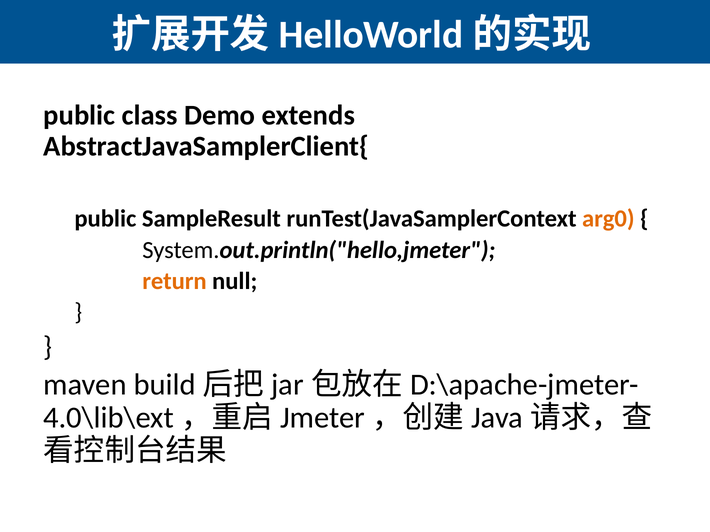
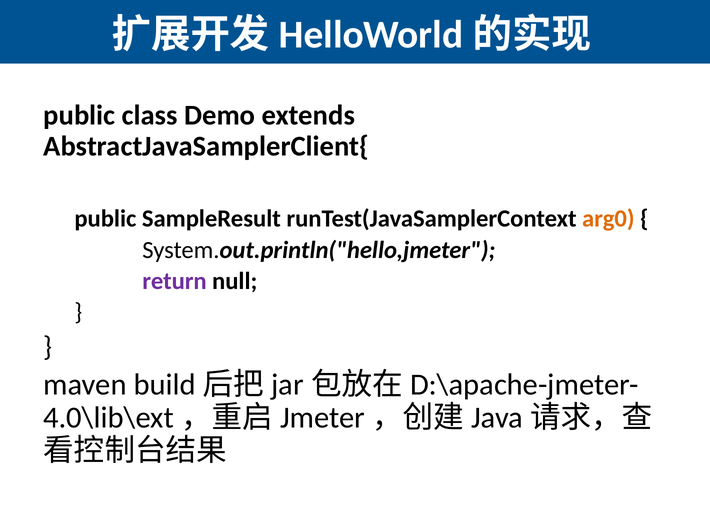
return colour: orange -> purple
